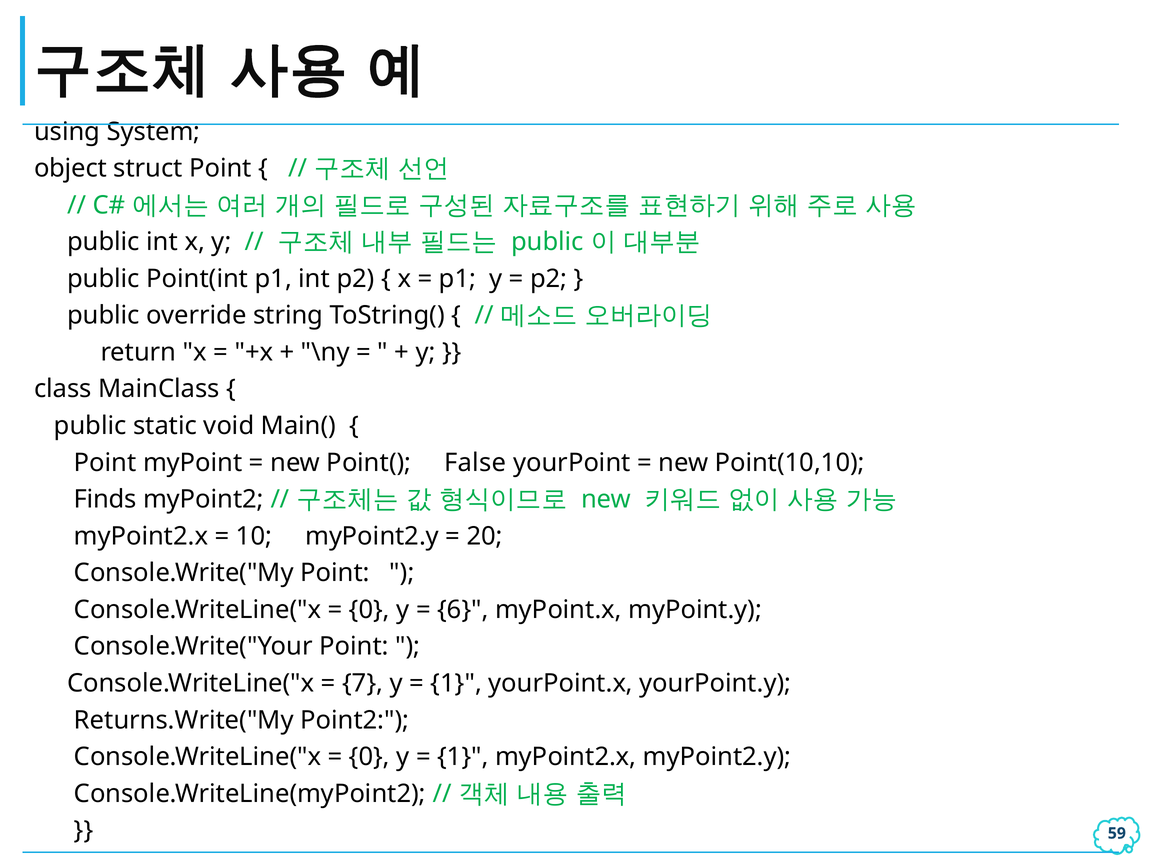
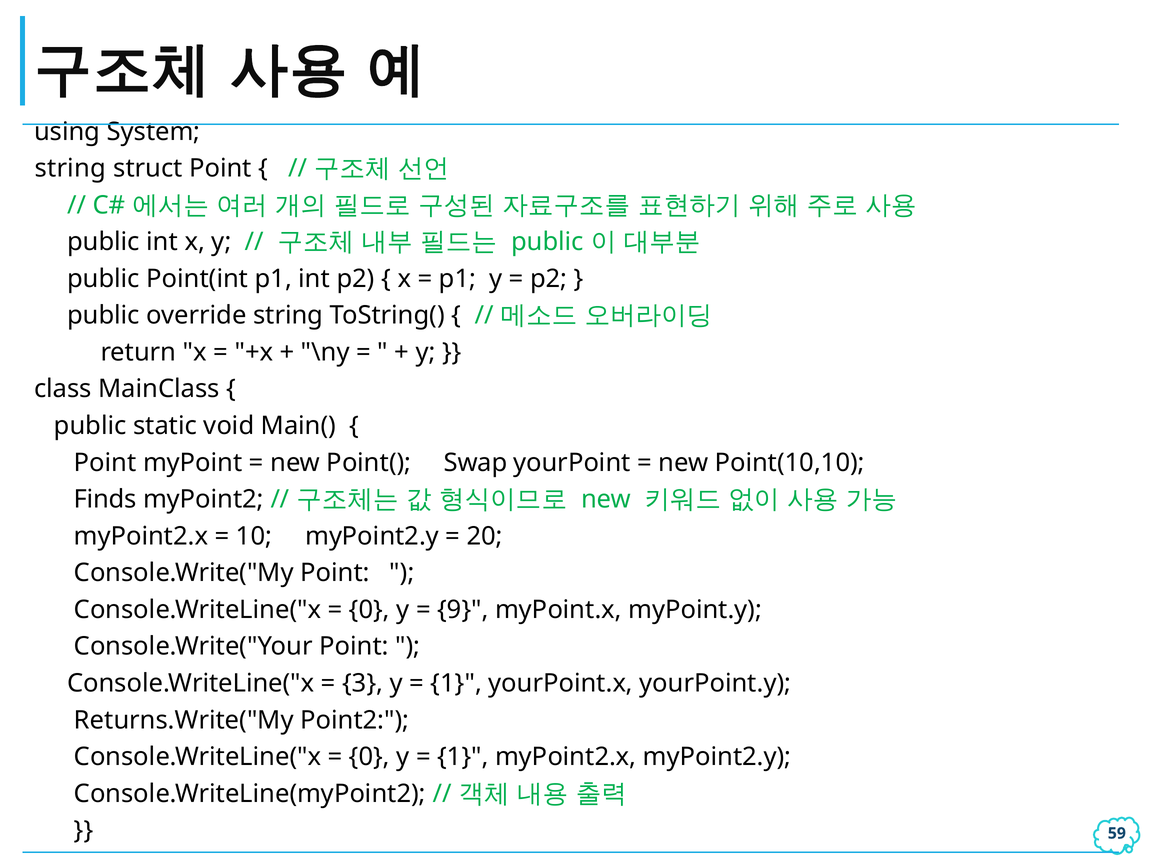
object at (71, 168): object -> string
False: False -> Swap
6: 6 -> 9
7: 7 -> 3
